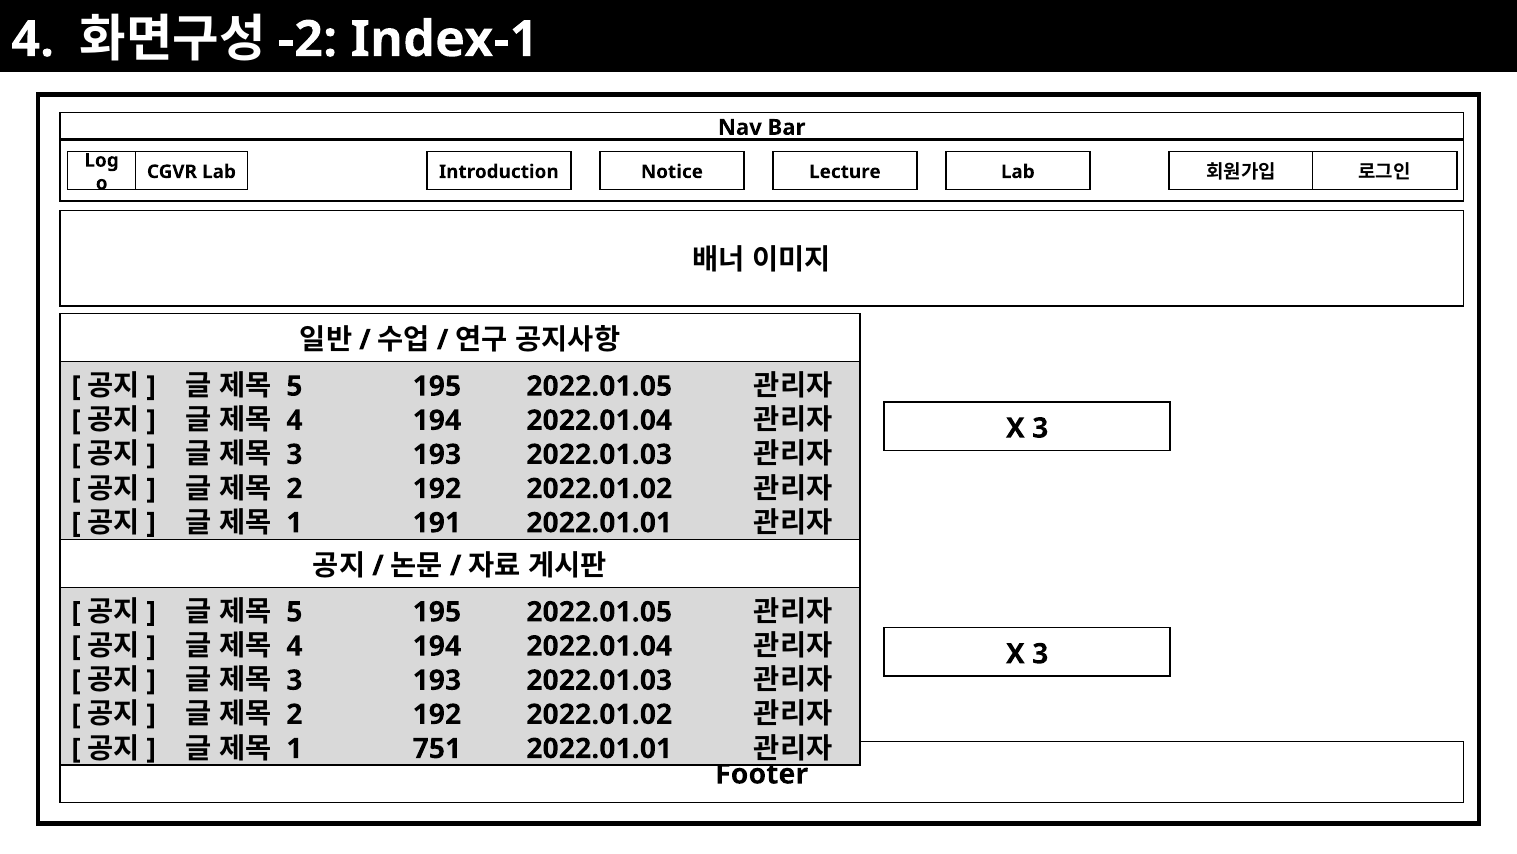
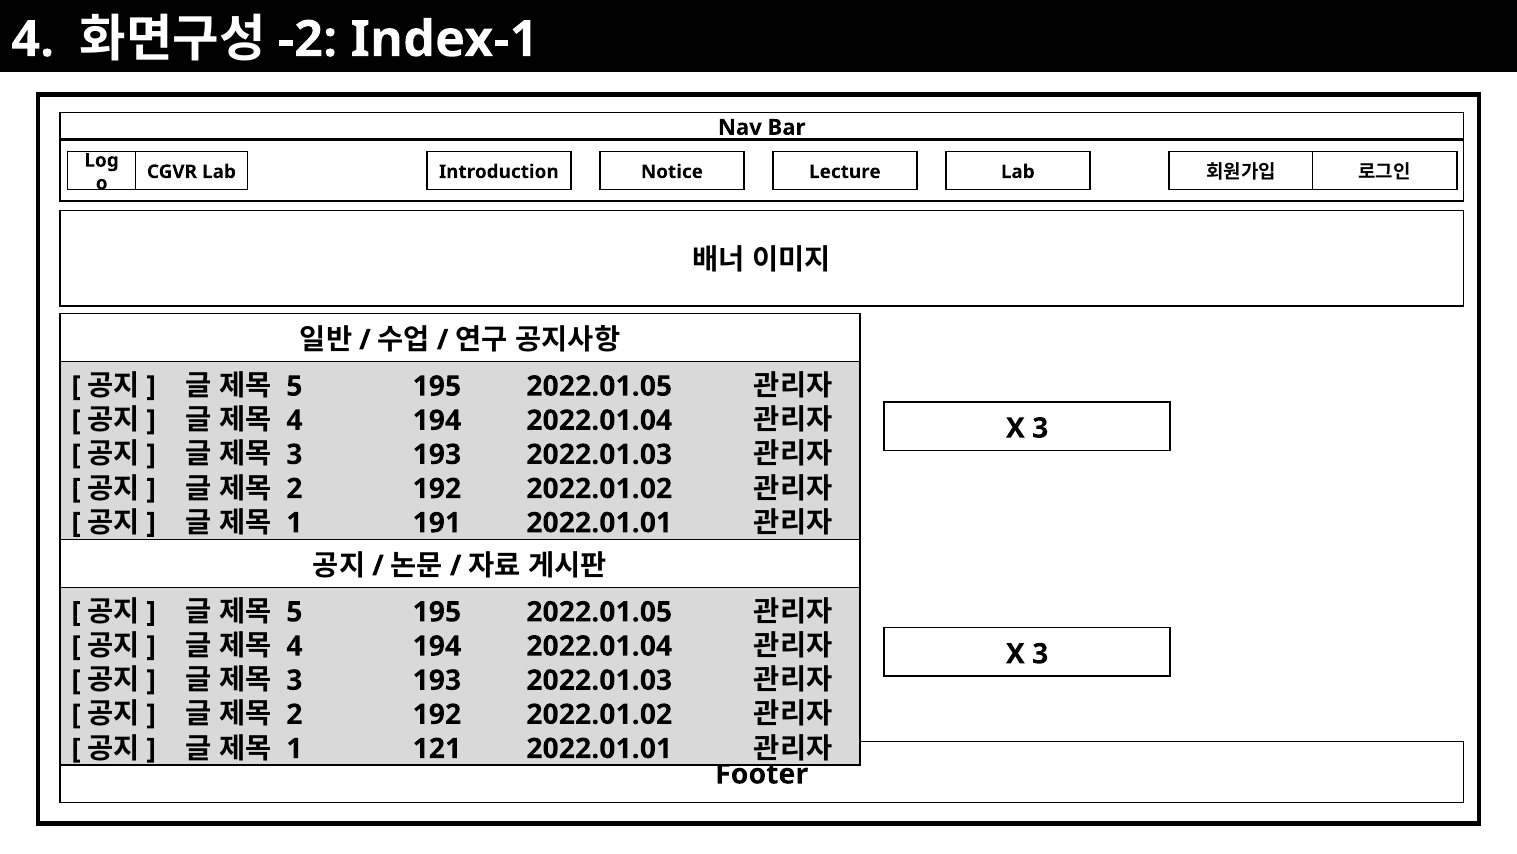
751: 751 -> 121
